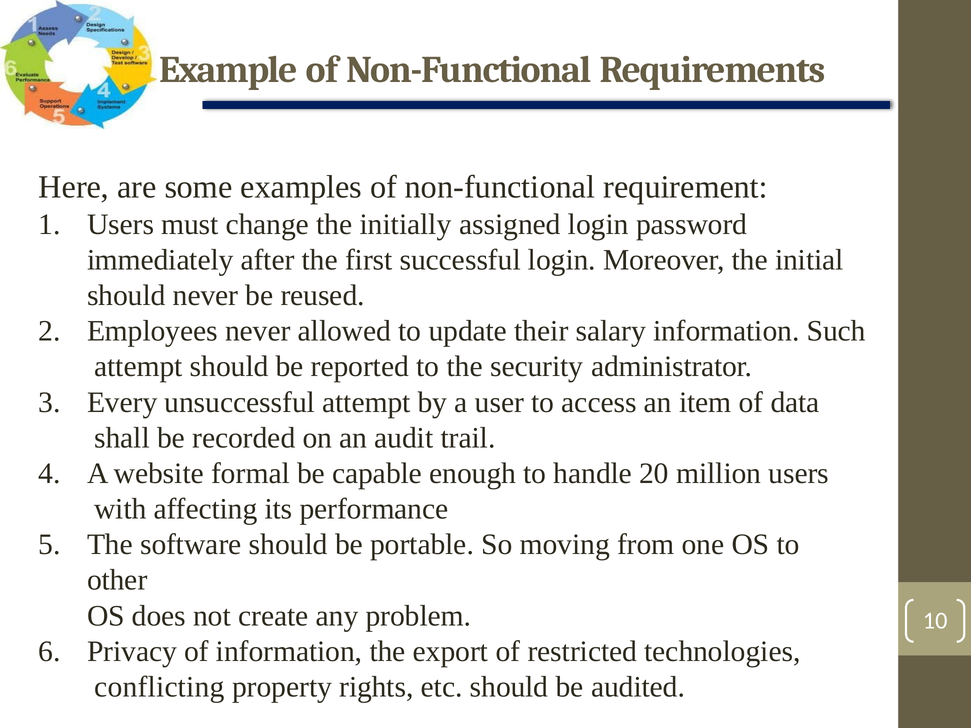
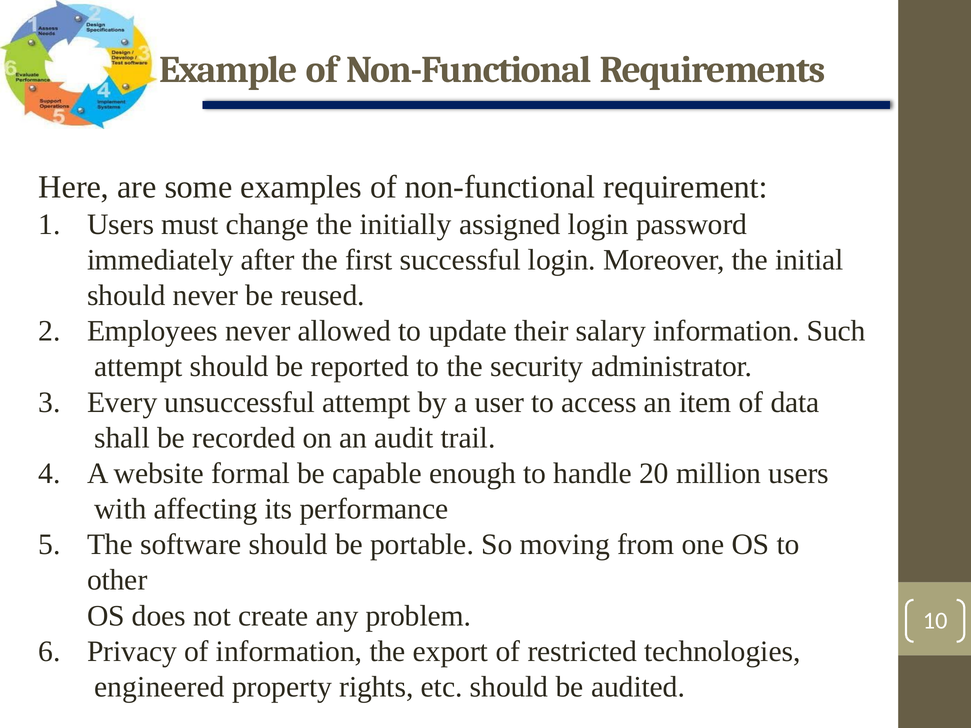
conflicting: conflicting -> engineered
